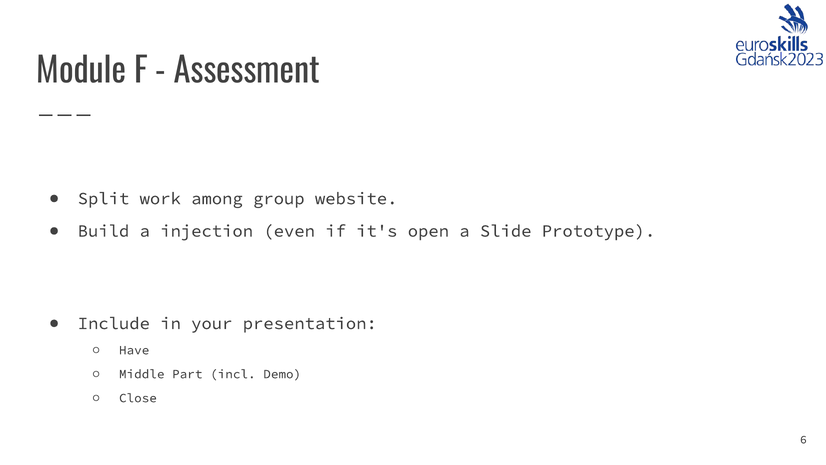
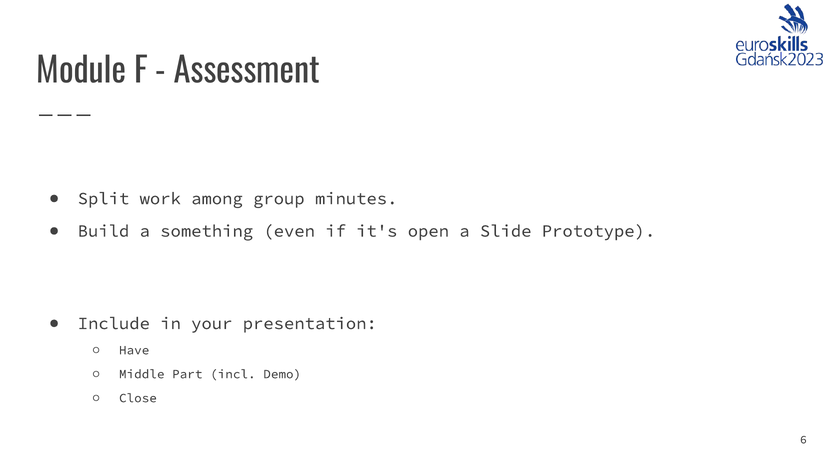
website: website -> minutes
injection: injection -> something
